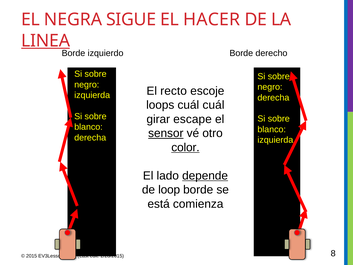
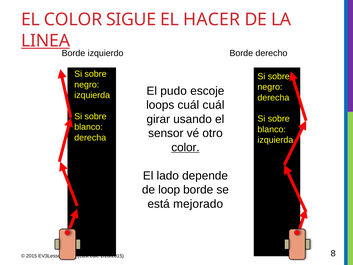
EL NEGRA: NEGRA -> COLOR
recto: recto -> pudo
escape: escape -> usando
sensor underline: present -> none
depende underline: present -> none
comienza: comienza -> mejorado
